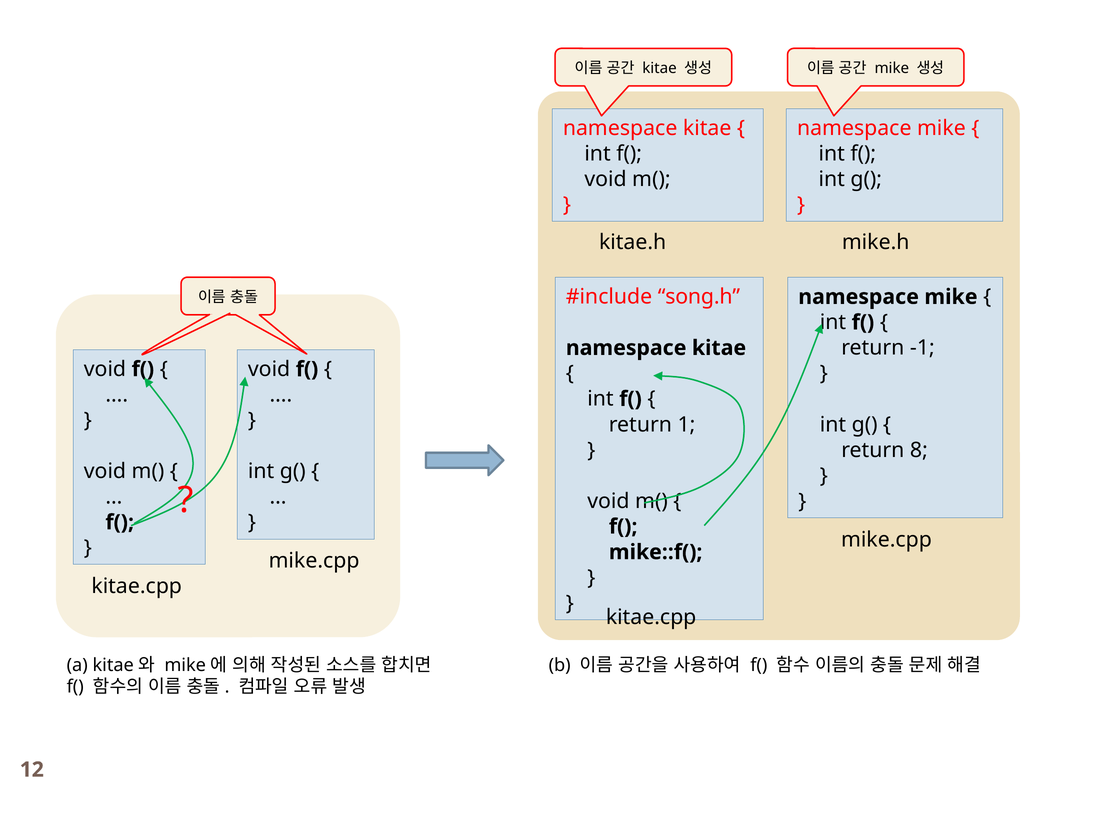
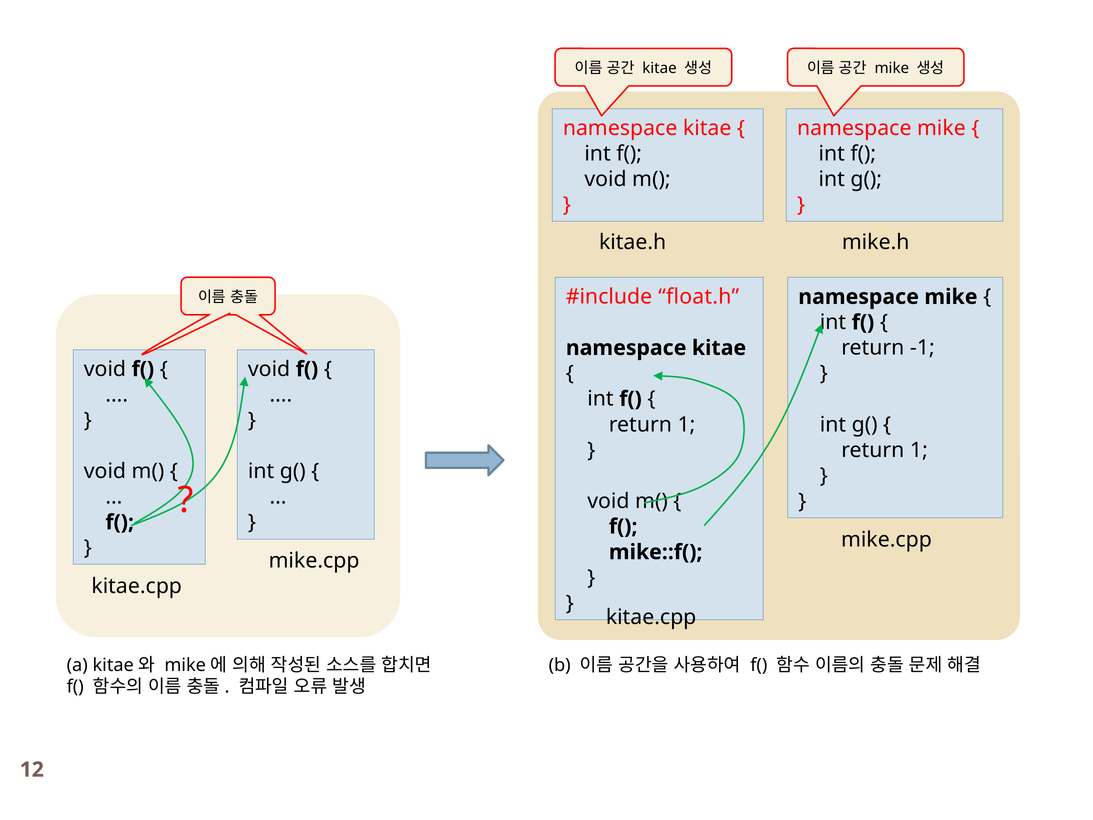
song.h: song.h -> float.h
8 at (919, 450): 8 -> 1
